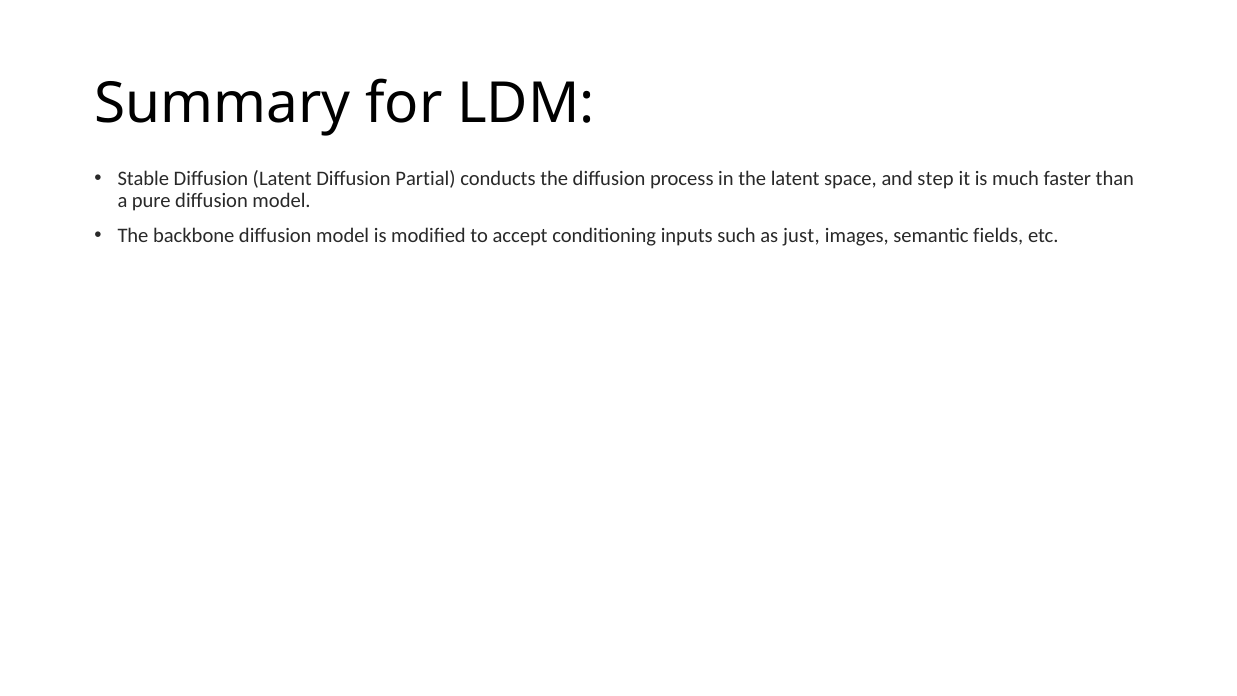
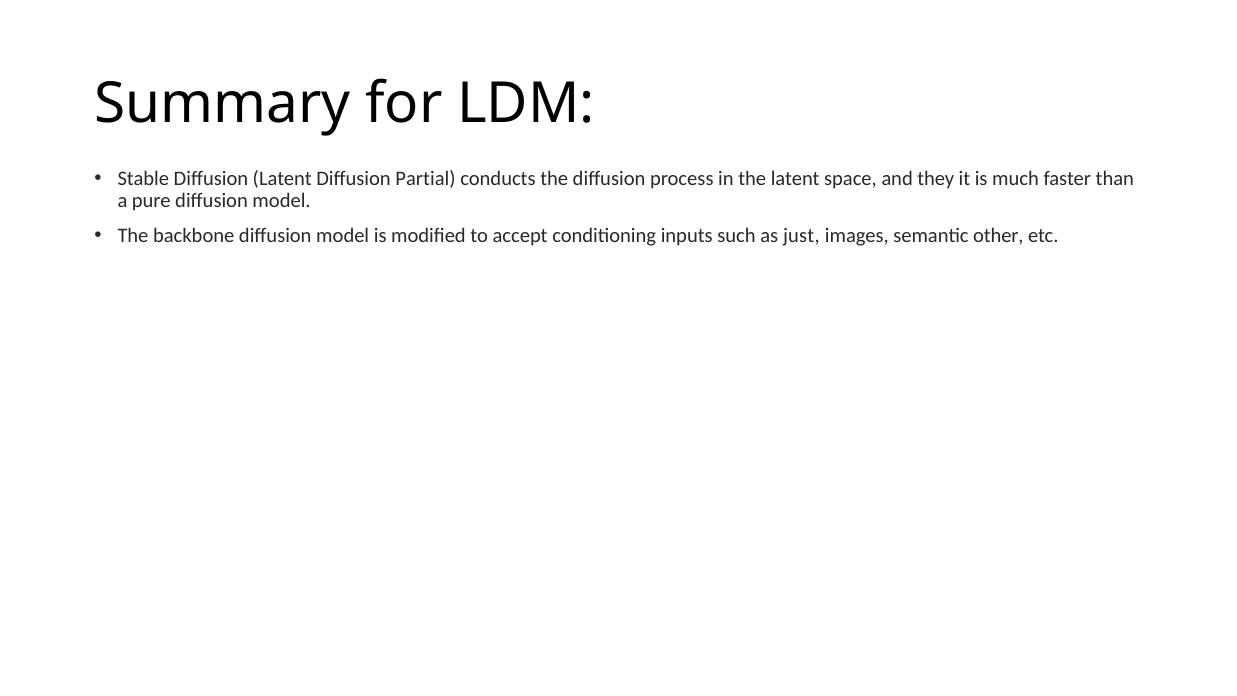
step: step -> they
fields: fields -> other
